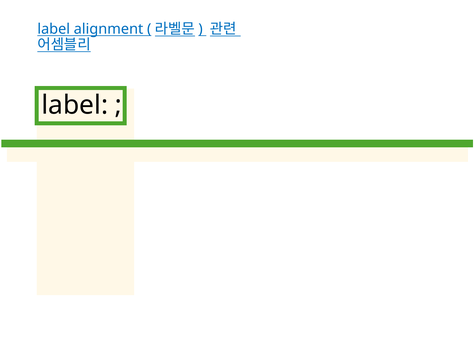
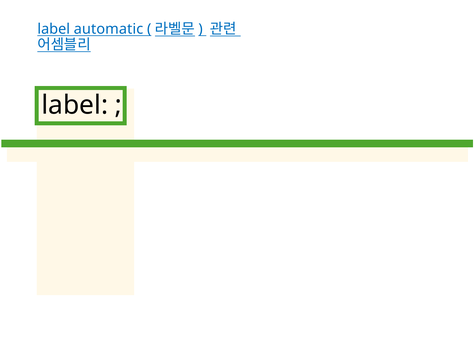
alignment: alignment -> automatic
